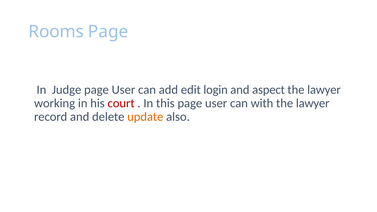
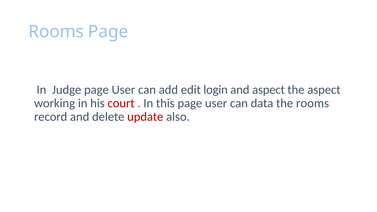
lawyer at (324, 90): lawyer -> aspect
with: with -> data
lawyer at (313, 103): lawyer -> rooms
update colour: orange -> red
